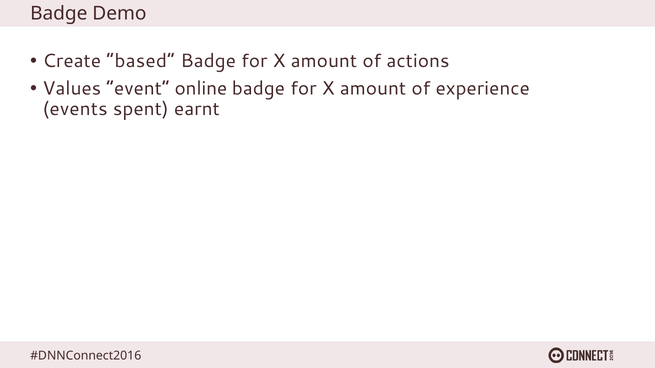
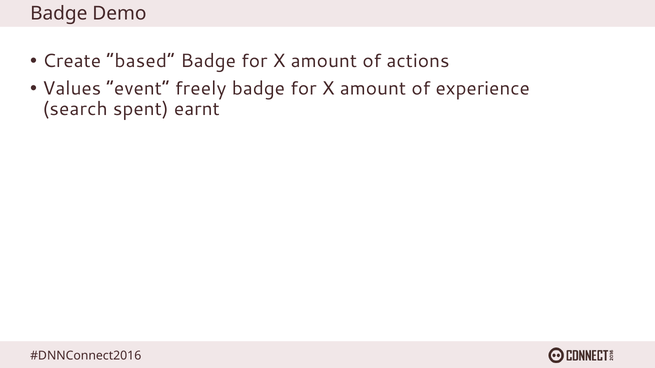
online: online -> freely
events: events -> search
